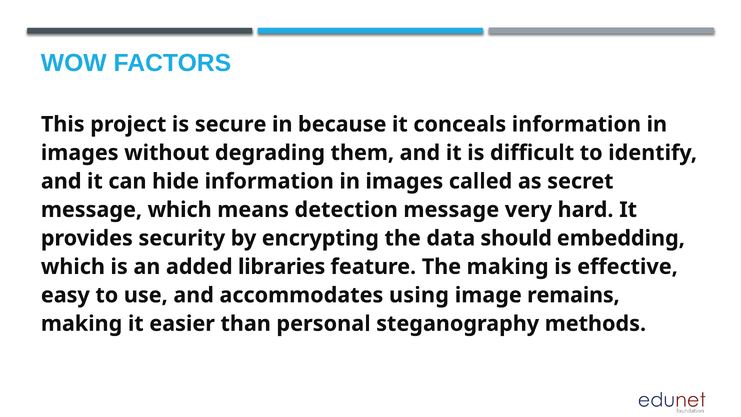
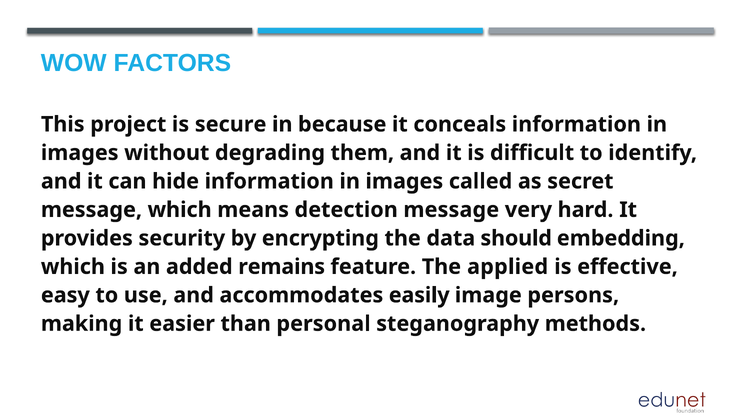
libraries: libraries -> remains
The making: making -> applied
using: using -> easily
remains: remains -> persons
